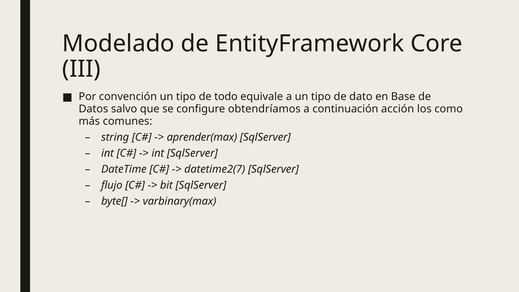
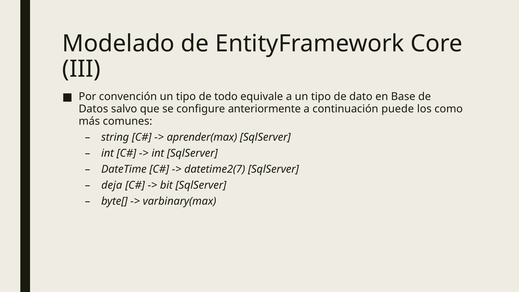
obtendríamos: obtendríamos -> anteriormente
acción: acción -> puede
flujo: flujo -> deja
